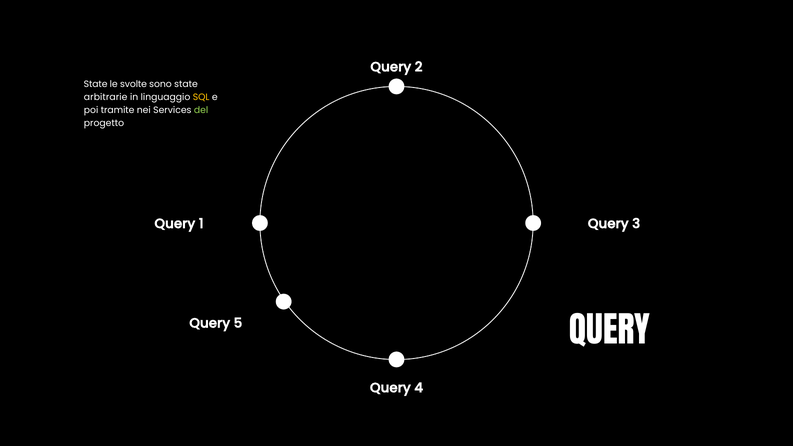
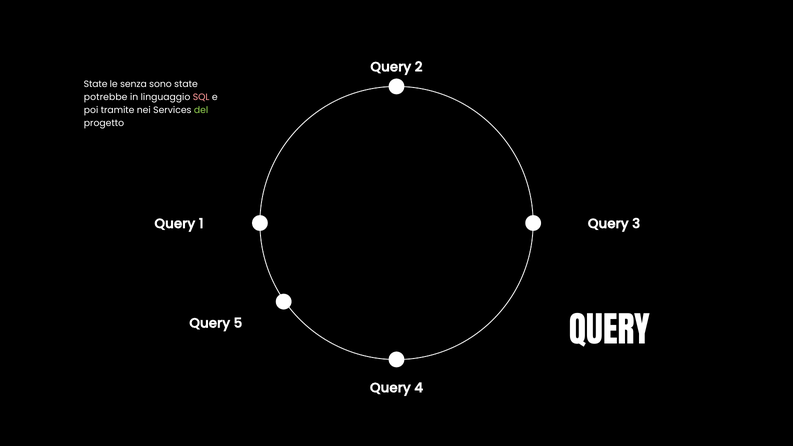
svolte: svolte -> senza
arbitrarie: arbitrarie -> potrebbe
SQL colour: yellow -> pink
